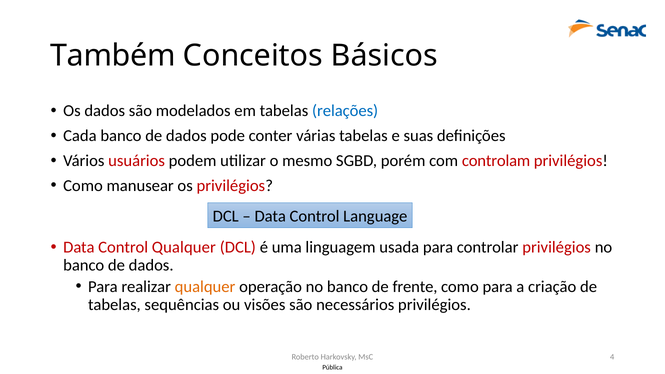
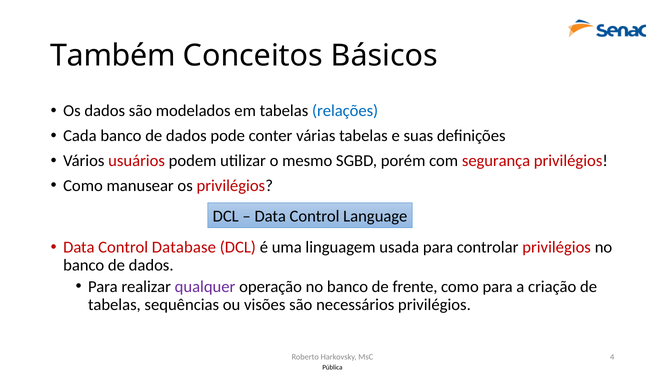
controlam: controlam -> segurança
Control Qualquer: Qualquer -> Database
qualquer at (205, 287) colour: orange -> purple
